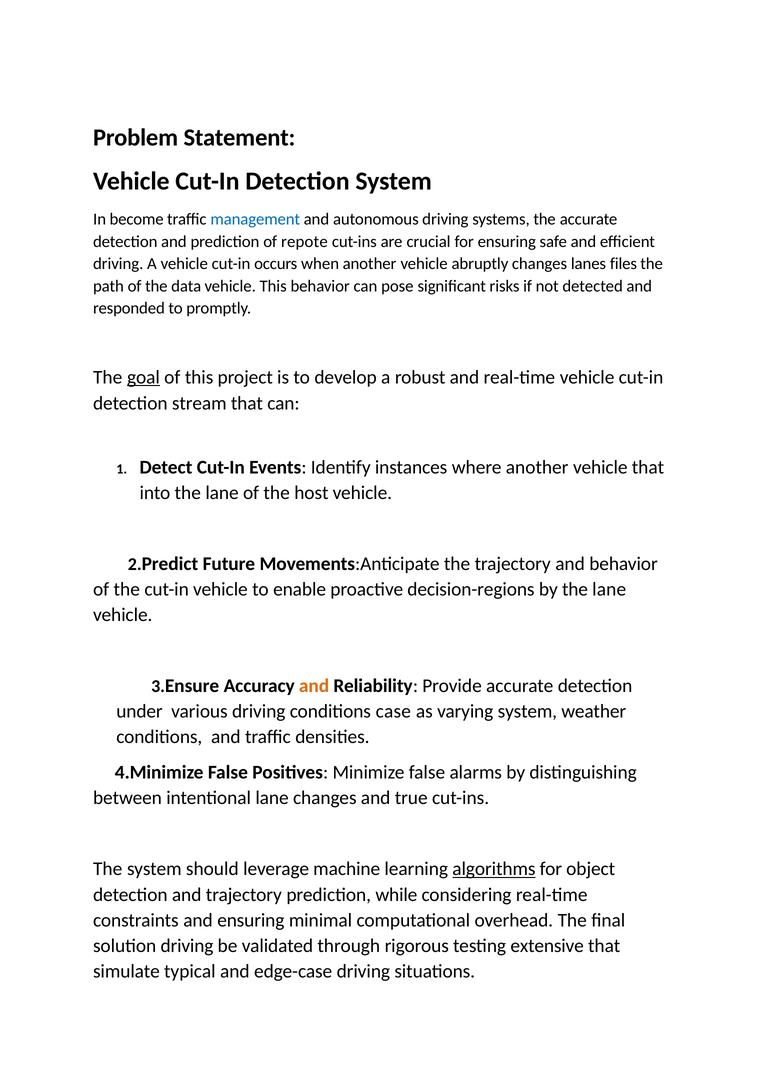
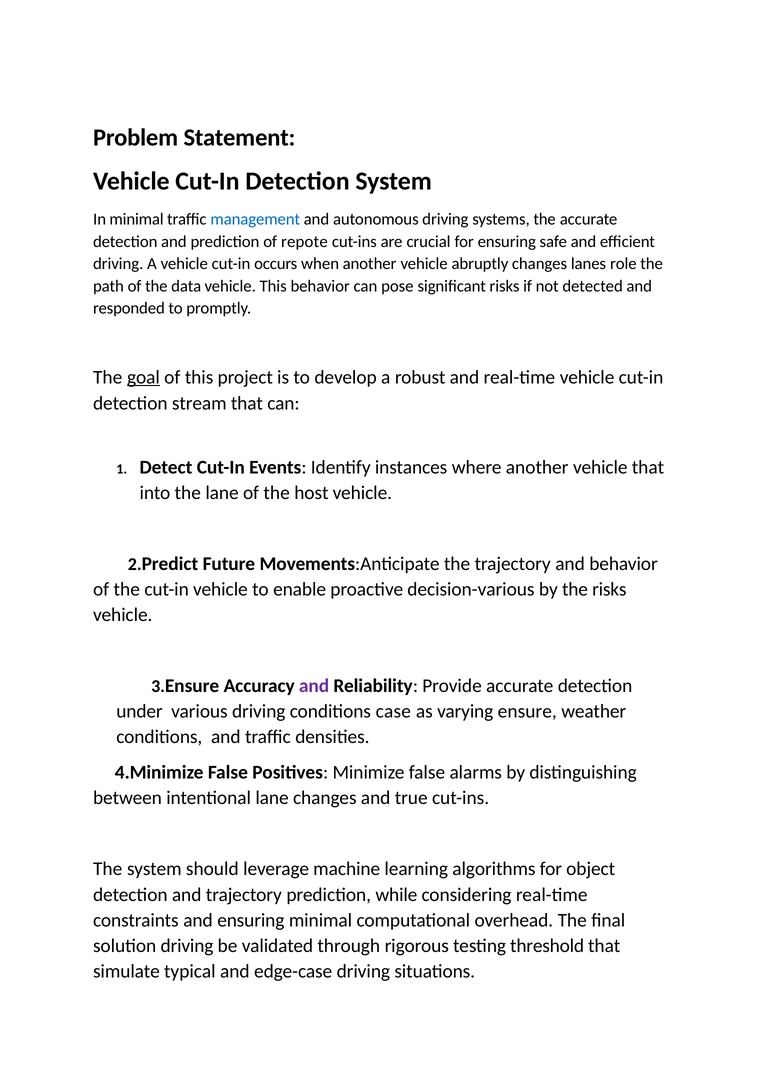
In become: become -> minimal
files: files -> role
decision-regions: decision-regions -> decision-various
by the lane: lane -> risks
and at (314, 685) colour: orange -> purple
varying system: system -> ensure
algorithms underline: present -> none
extensive: extensive -> threshold
